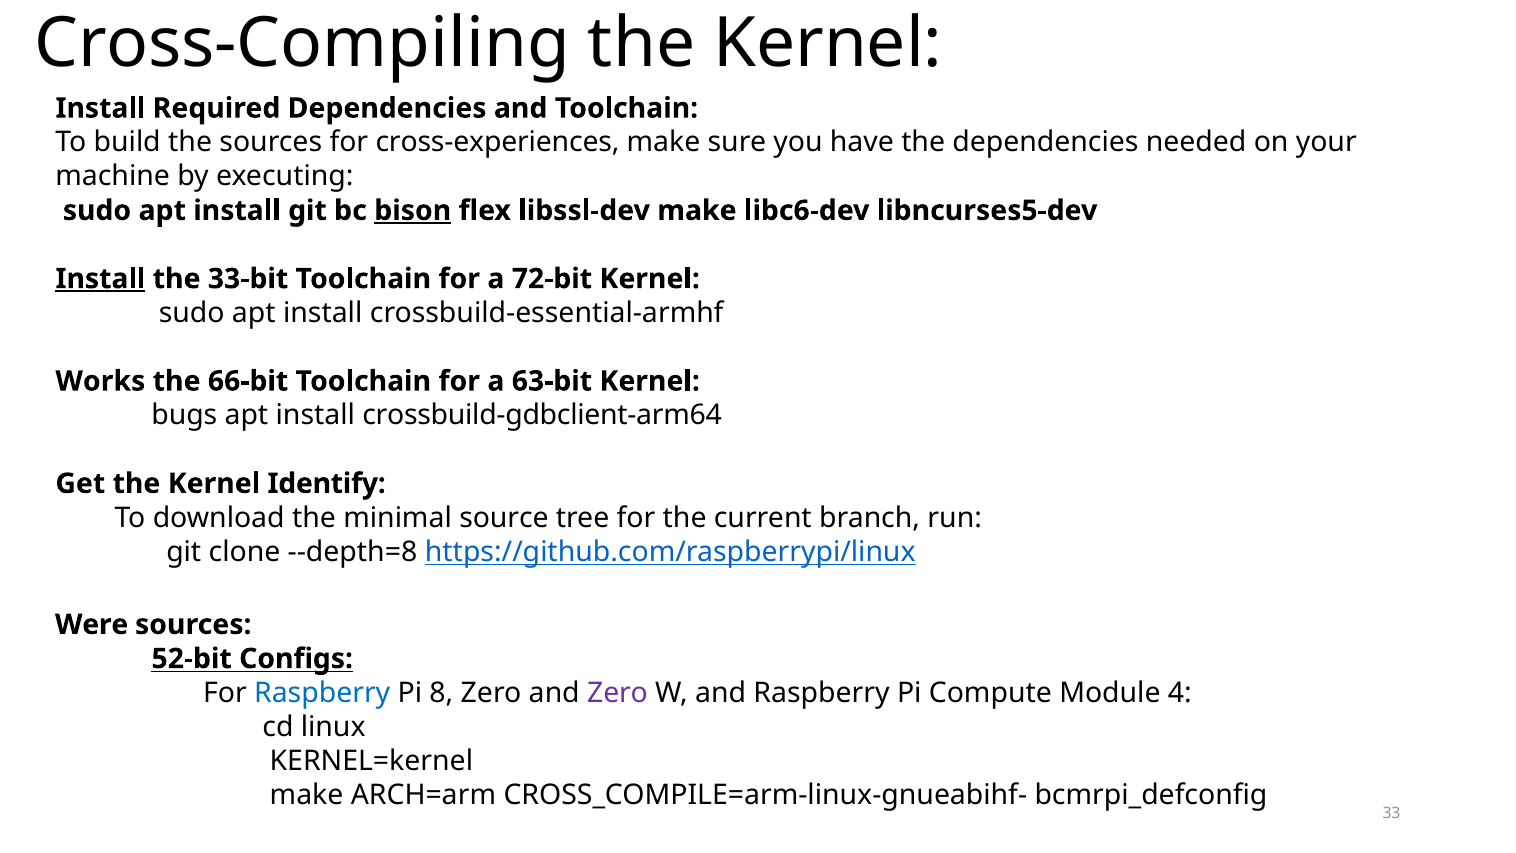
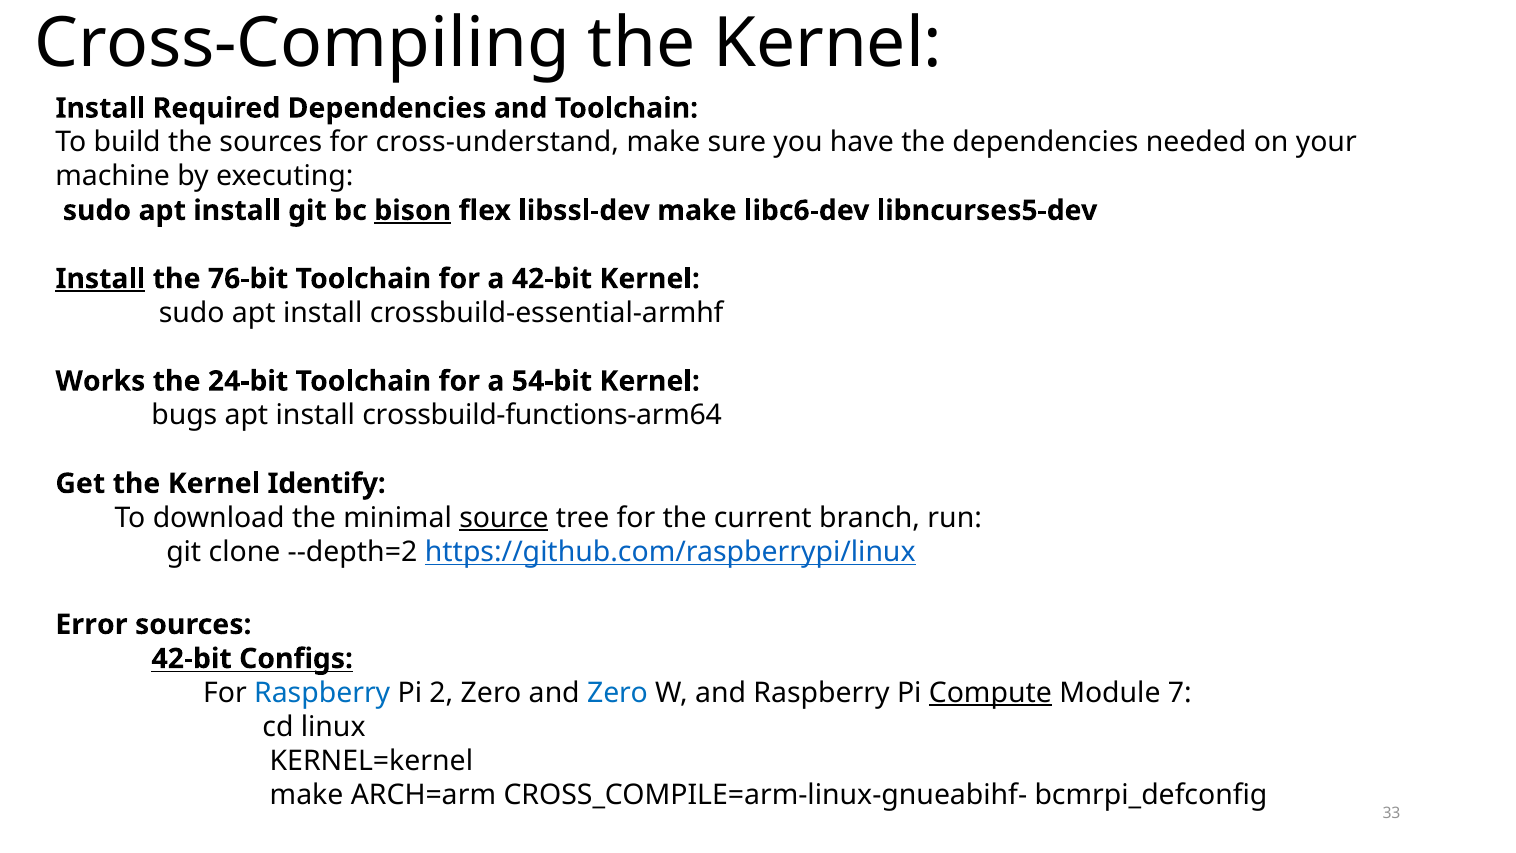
cross-experiences: cross-experiences -> cross-understand
33-bit: 33-bit -> 76-bit
a 72-bit: 72-bit -> 42-bit
66-bit: 66-bit -> 24-bit
63-bit: 63-bit -> 54-bit
crossbuild-gdbclient-arm64: crossbuild-gdbclient-arm64 -> crossbuild-functions-arm64
source underline: none -> present
--depth=8: --depth=8 -> --depth=2
Were: Were -> Error
52-bit at (192, 659): 52-bit -> 42-bit
8: 8 -> 2
Zero at (618, 693) colour: purple -> blue
Compute underline: none -> present
4: 4 -> 7
